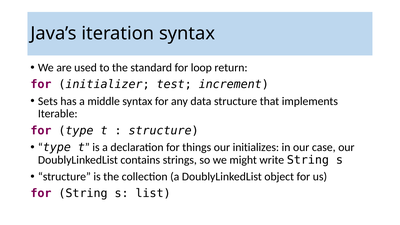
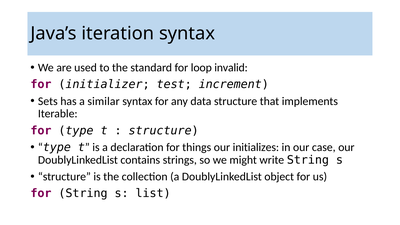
return: return -> invalid
middle: middle -> similar
